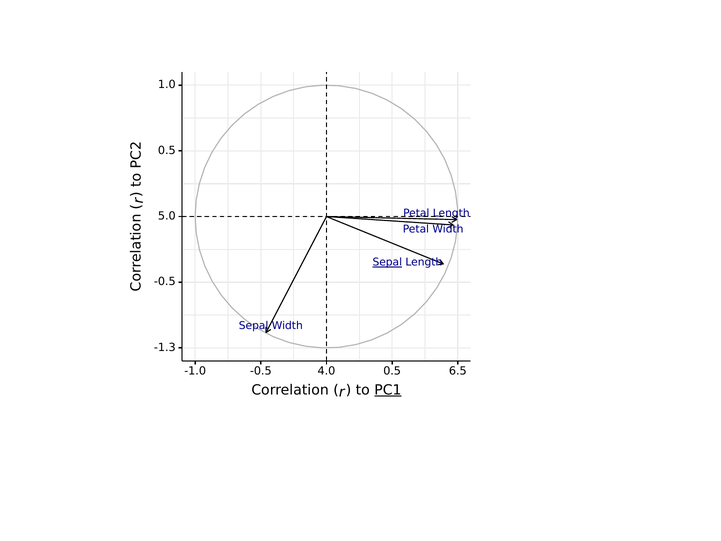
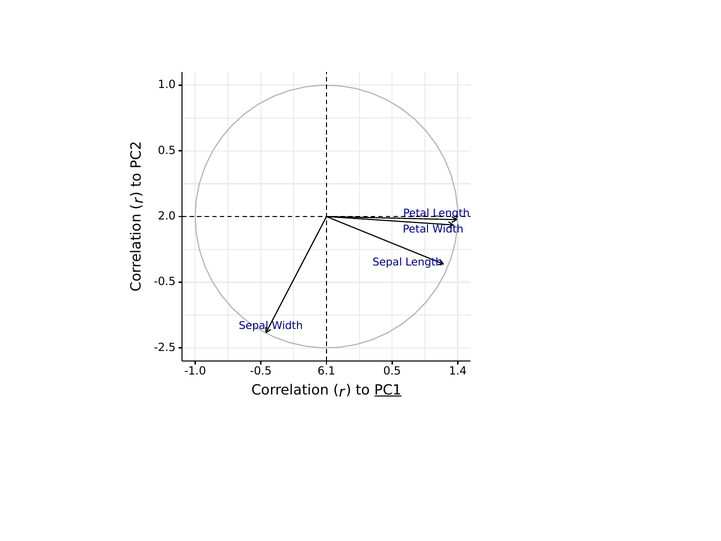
5.0: 5.0 -> 2.0
Sepal at (387, 262) underline: present -> none
-1.3: -1.3 -> -2.5
4.0: 4.0 -> 6.1
6.5: 6.5 -> 1.4
